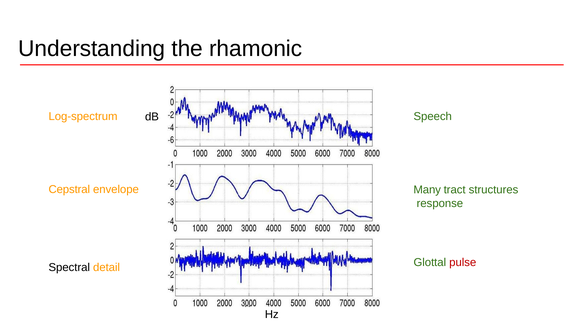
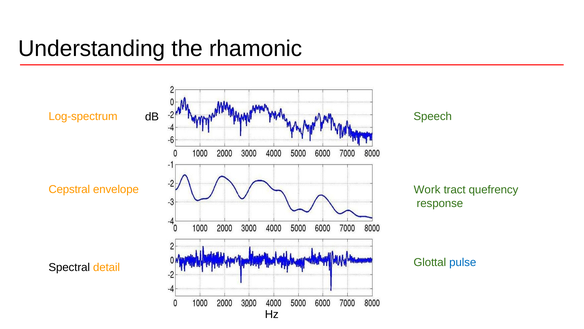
Many: Many -> Work
structures: structures -> quefrency
pulse colour: red -> blue
